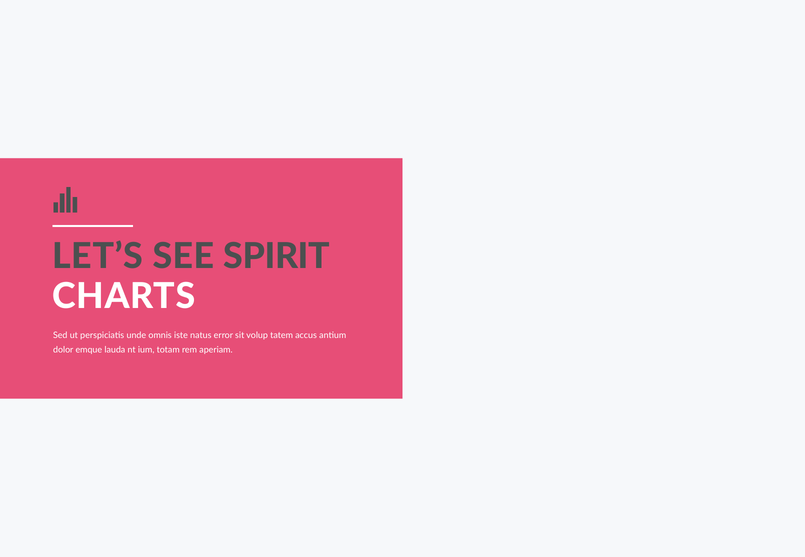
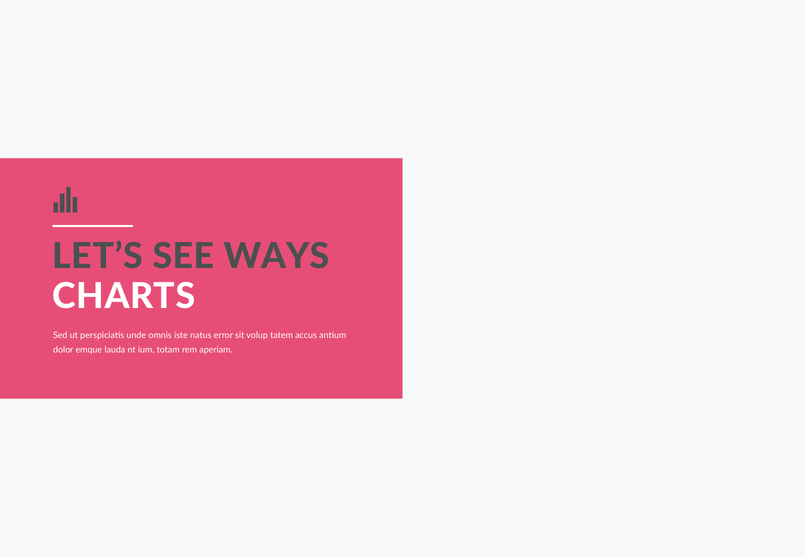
SPIRIT: SPIRIT -> WAYS
